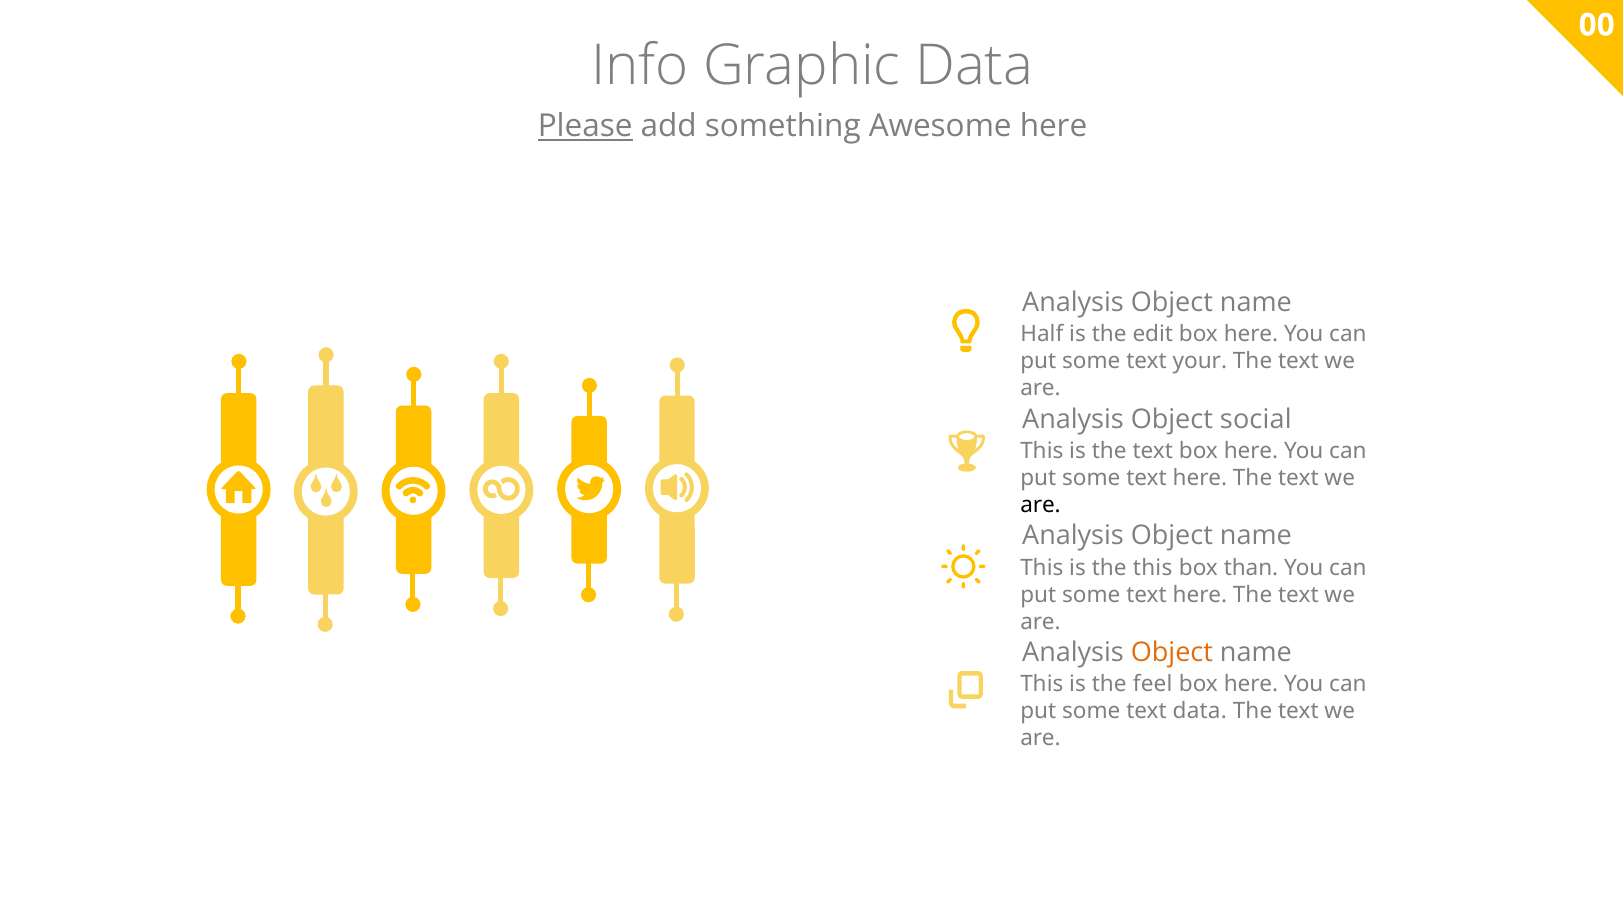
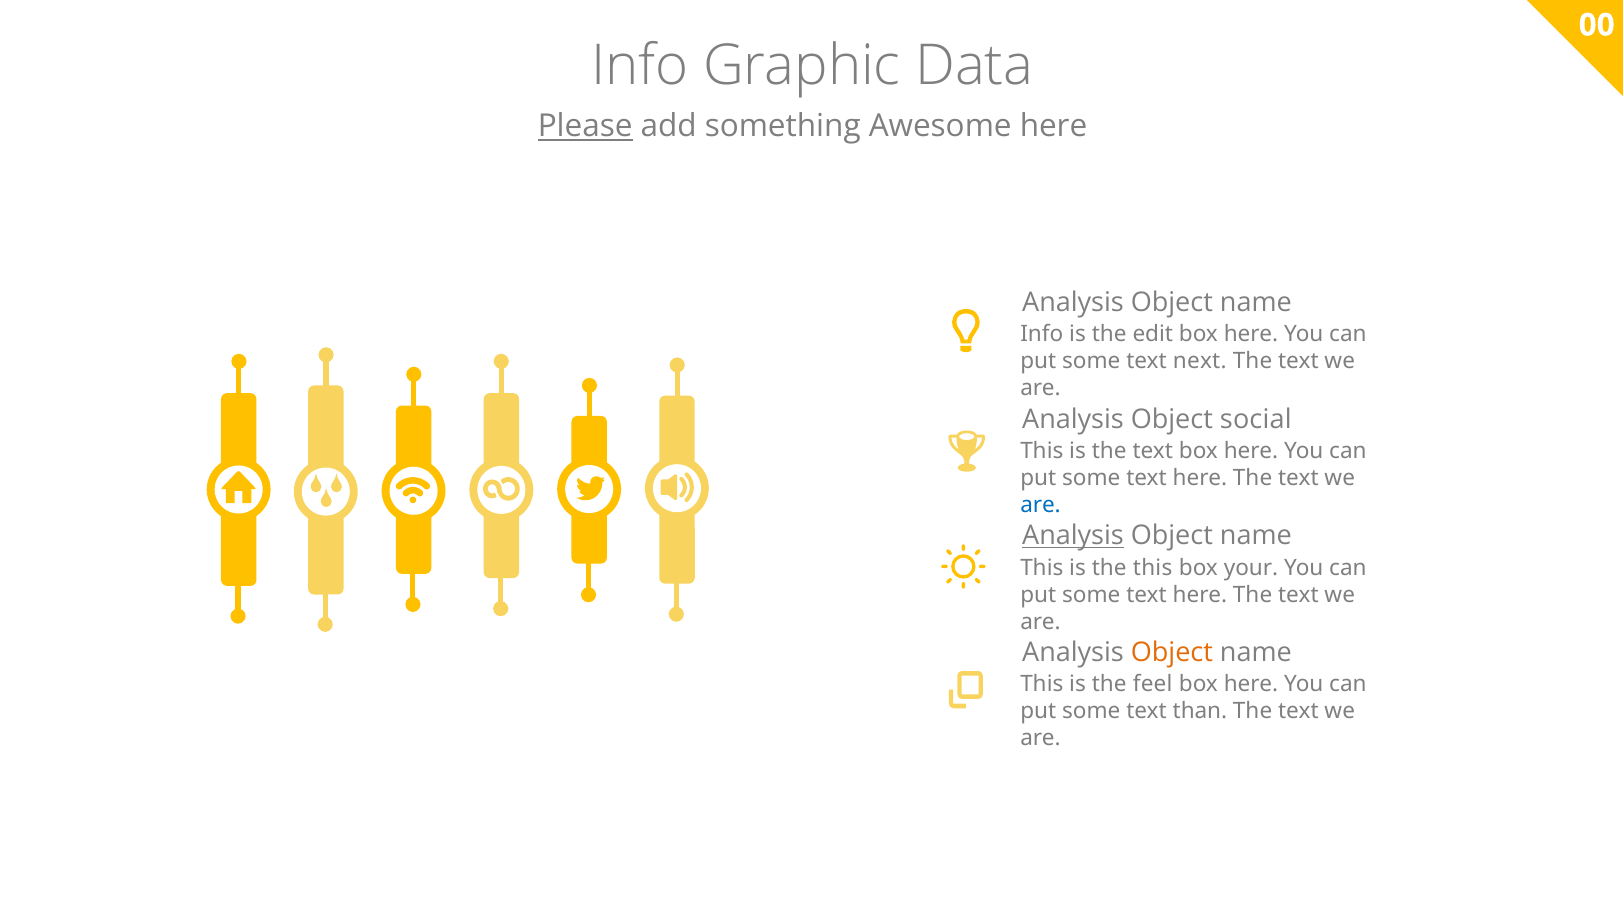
Half at (1042, 334): Half -> Info
your: your -> next
are at (1040, 505) colour: black -> blue
Analysis at (1073, 536) underline: none -> present
than: than -> your
text data: data -> than
